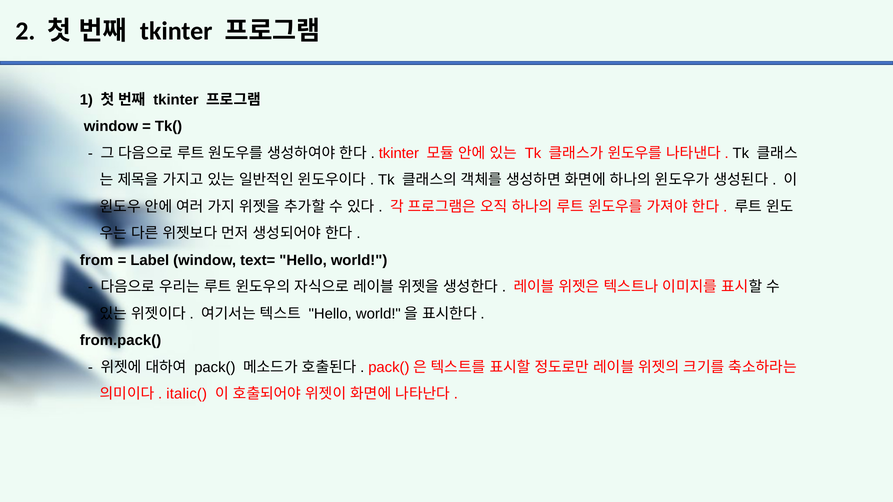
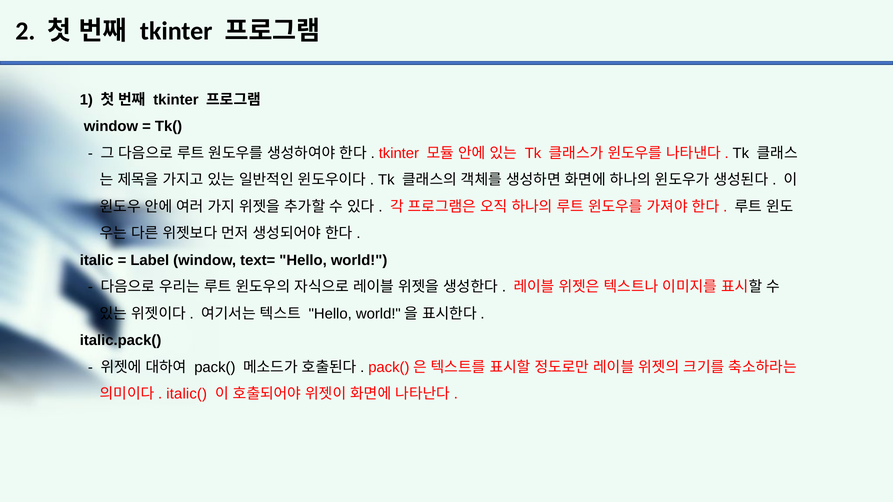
from: from -> italic
from.pack(: from.pack( -> italic.pack(
